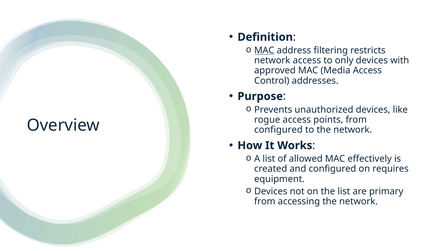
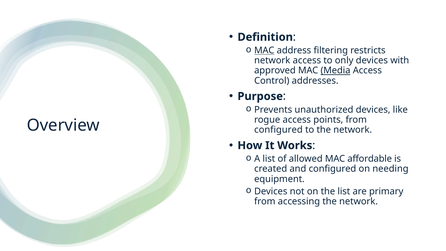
Media underline: none -> present
effectively: effectively -> affordable
requires: requires -> needing
